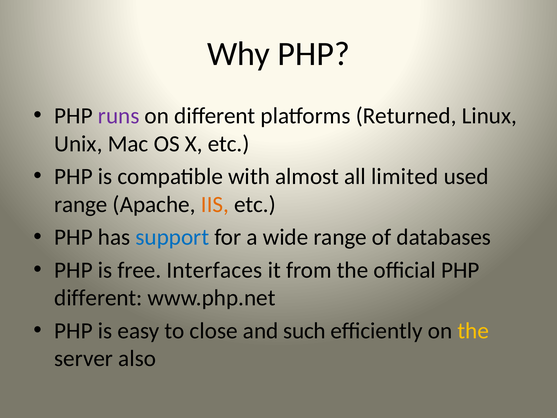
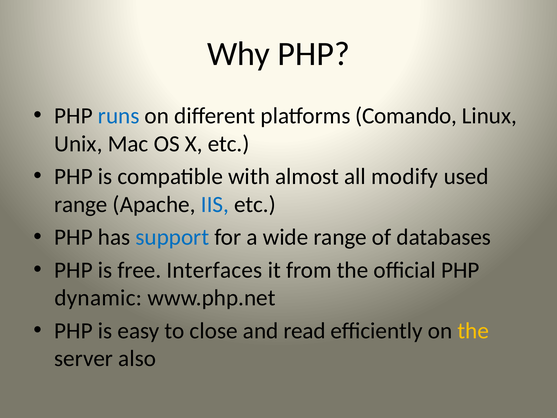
runs colour: purple -> blue
Returned: Returned -> Comando
limited: limited -> modify
IIS colour: orange -> blue
different at (98, 298): different -> dynamic
such: such -> read
